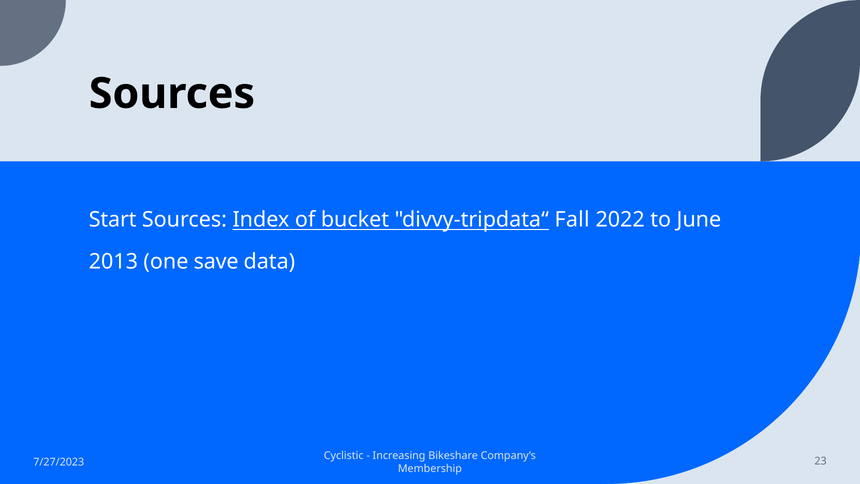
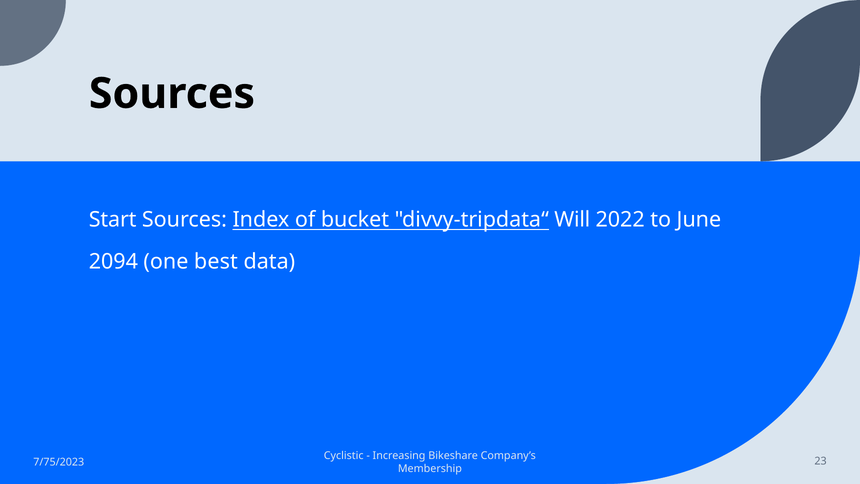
Fall: Fall -> Will
2013: 2013 -> 2094
save: save -> best
7/27/2023: 7/27/2023 -> 7/75/2023
